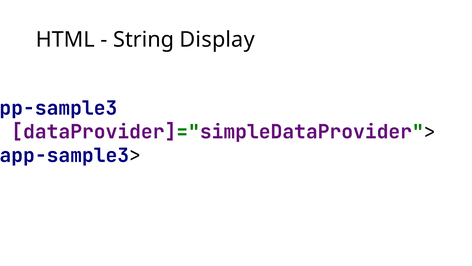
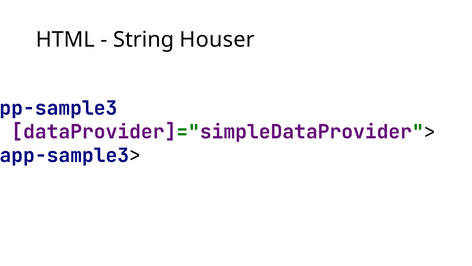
Display: Display -> Houser
